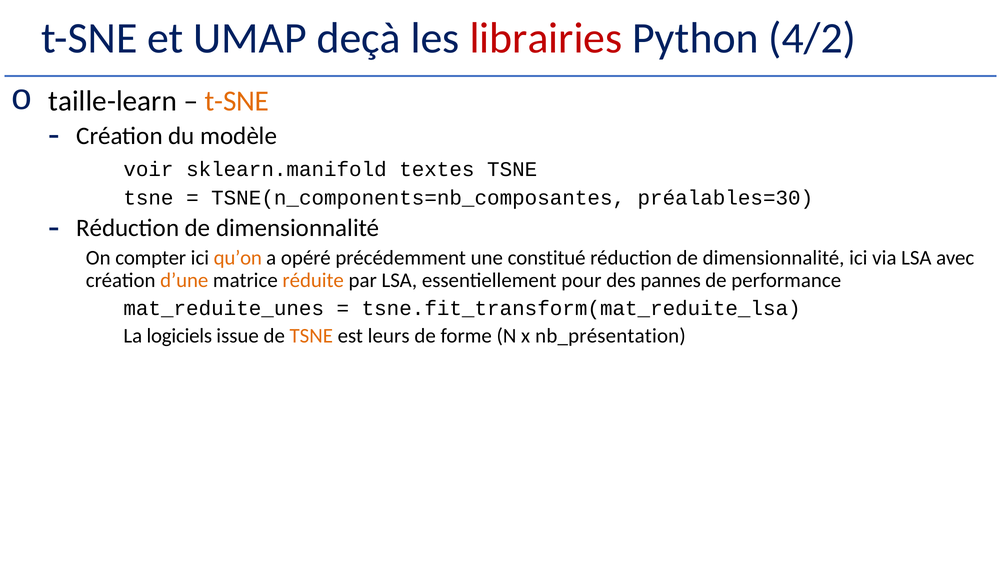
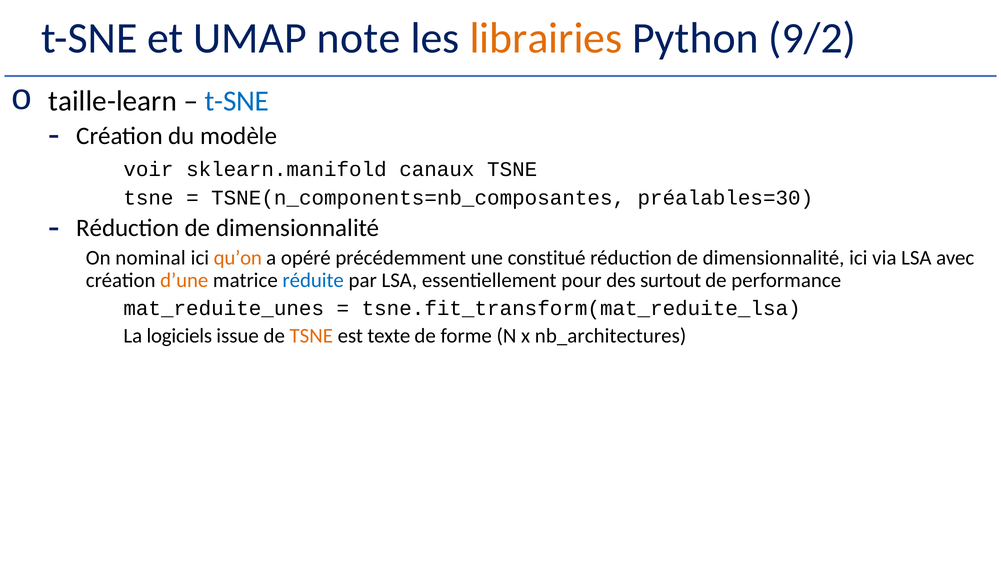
deçà: deçà -> note
librairies colour: red -> orange
4/2: 4/2 -> 9/2
t-SNE at (237, 101) colour: orange -> blue
textes: textes -> canaux
compter: compter -> nominal
réduite colour: orange -> blue
pannes: pannes -> surtout
leurs: leurs -> texte
nb_présentation: nb_présentation -> nb_architectures
